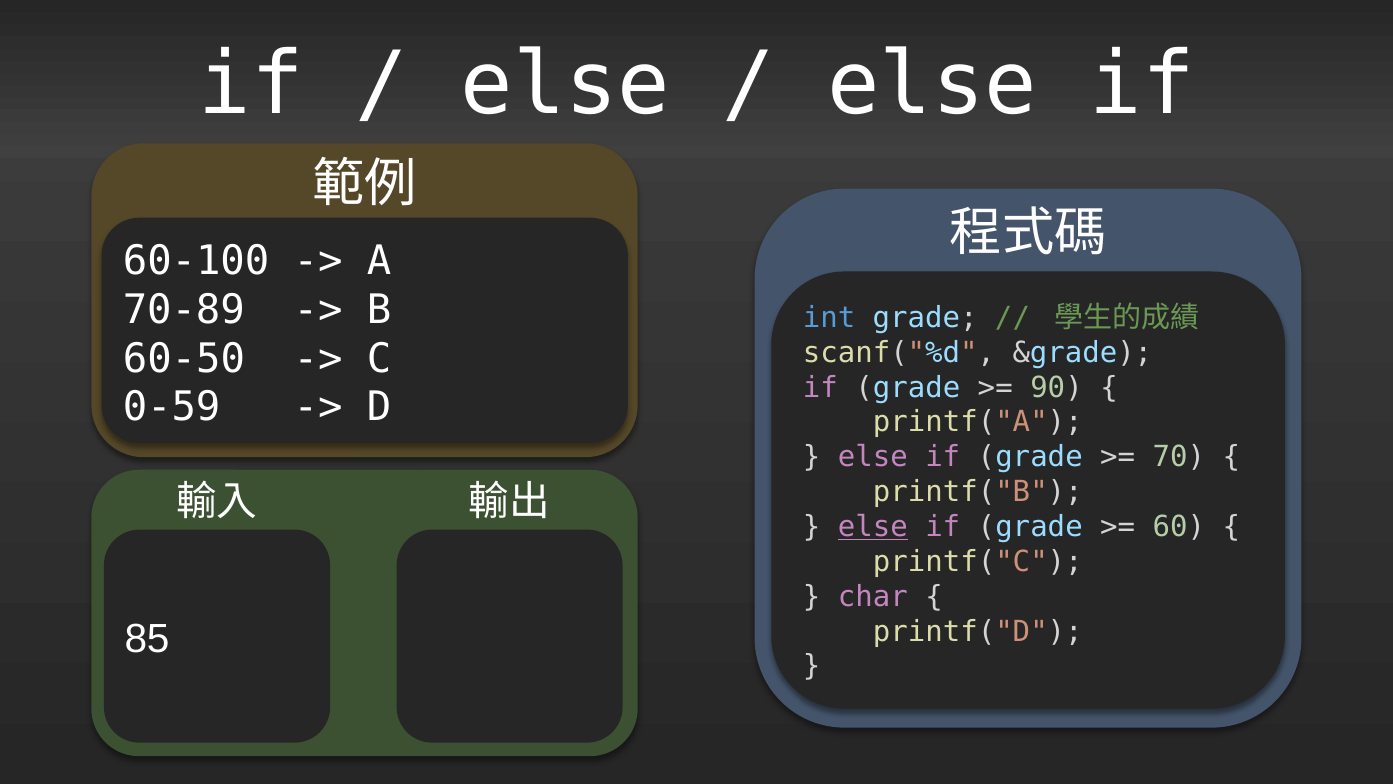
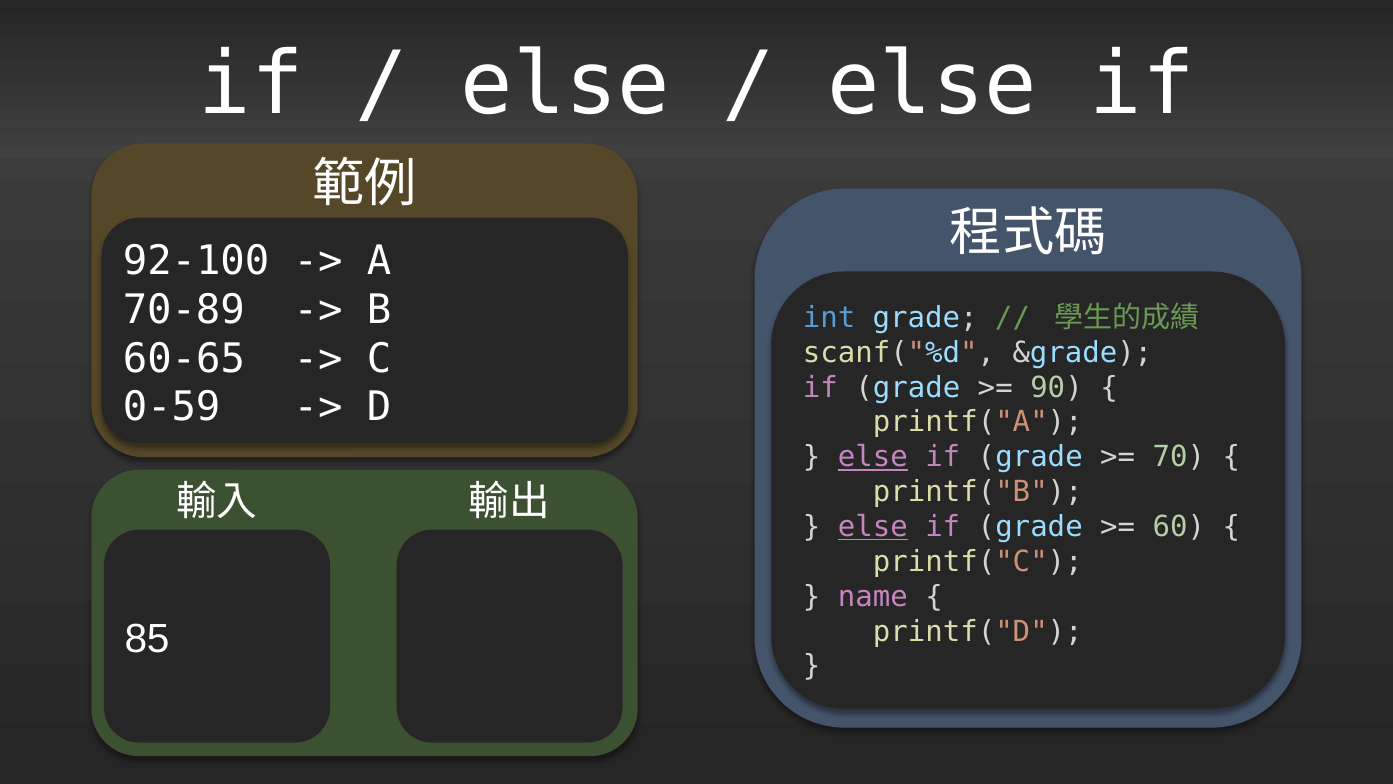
60-100: 60-100 -> 92-100
60-50: 60-50 -> 60-65
else at (873, 457) underline: none -> present
char: char -> name
